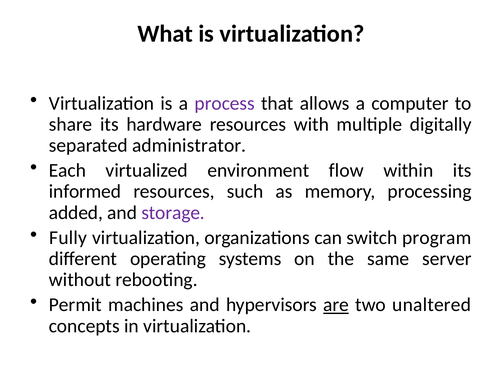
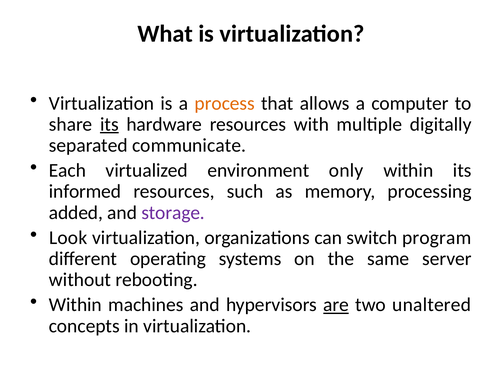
process colour: purple -> orange
its at (109, 125) underline: none -> present
administrator: administrator -> communicate
flow: flow -> only
Fully: Fully -> Look
Permit at (75, 305): Permit -> Within
